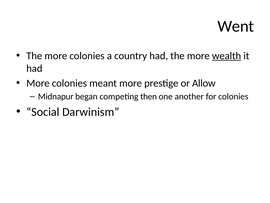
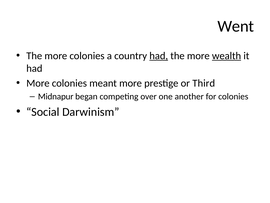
had at (159, 56) underline: none -> present
Allow: Allow -> Third
then: then -> over
